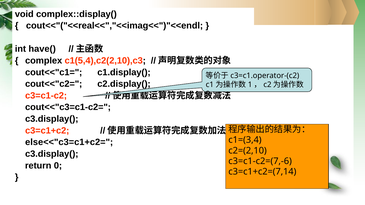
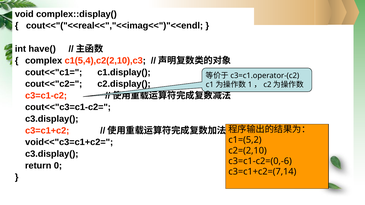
c1=(3,4: c1=(3,4 -> c1=(5,2
else<<"c3=c1+c2=: else<<"c3=c1+c2= -> void<<"c3=c1+c2=
c3=c1-c2=(7,-6: c3=c1-c2=(7,-6 -> c3=c1-c2=(0,-6
